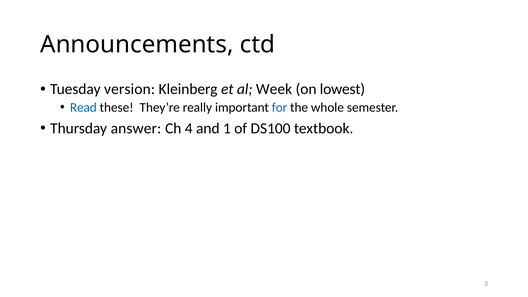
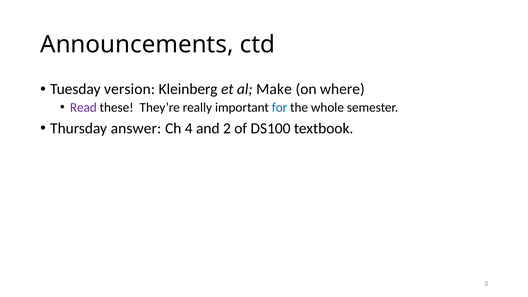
Week: Week -> Make
lowest: lowest -> where
Read colour: blue -> purple
1: 1 -> 2
